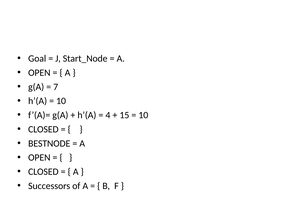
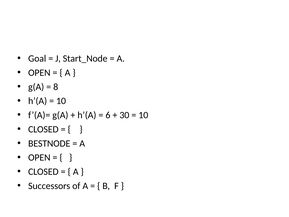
7: 7 -> 8
4: 4 -> 6
15: 15 -> 30
